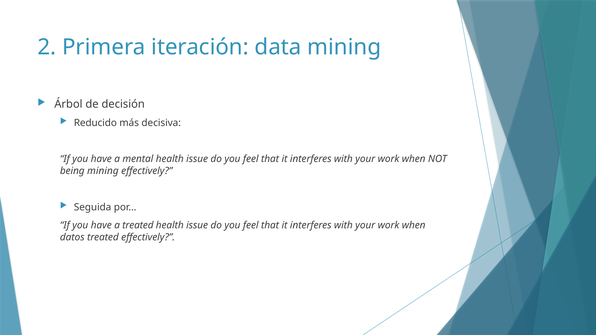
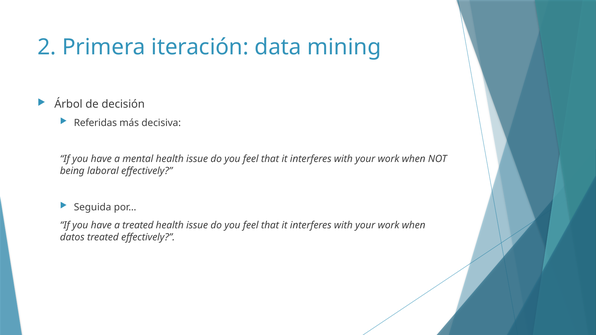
Reducido: Reducido -> Referidas
being mining: mining -> laboral
